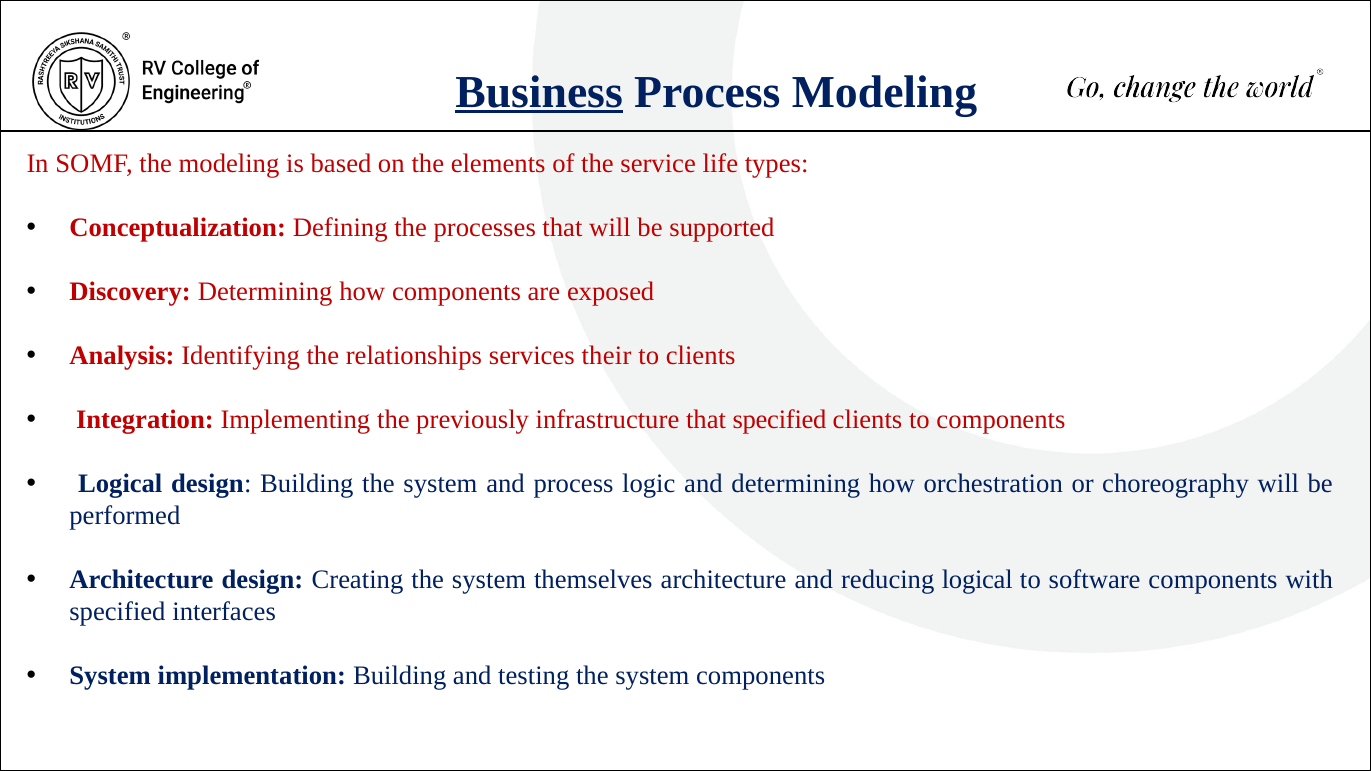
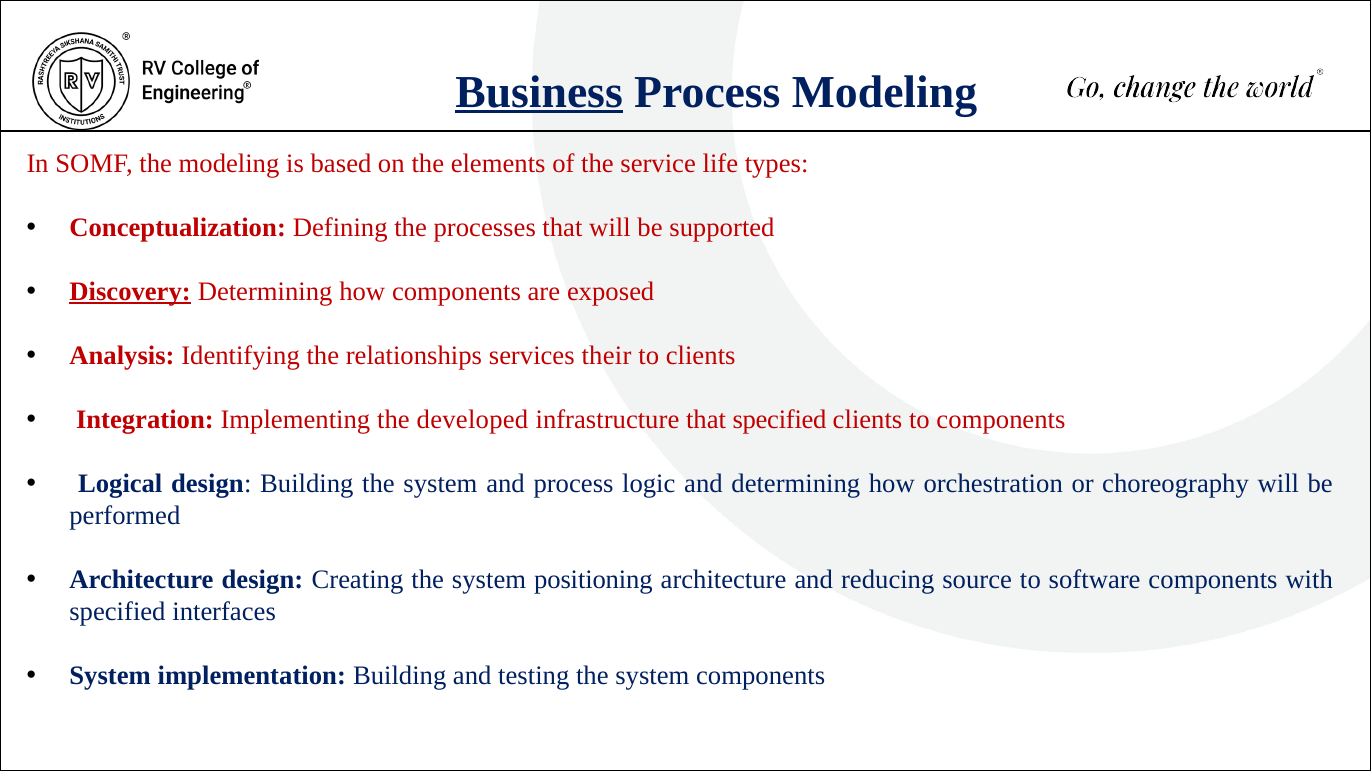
Discovery underline: none -> present
previously: previously -> developed
themselves: themselves -> positioning
reducing logical: logical -> source
